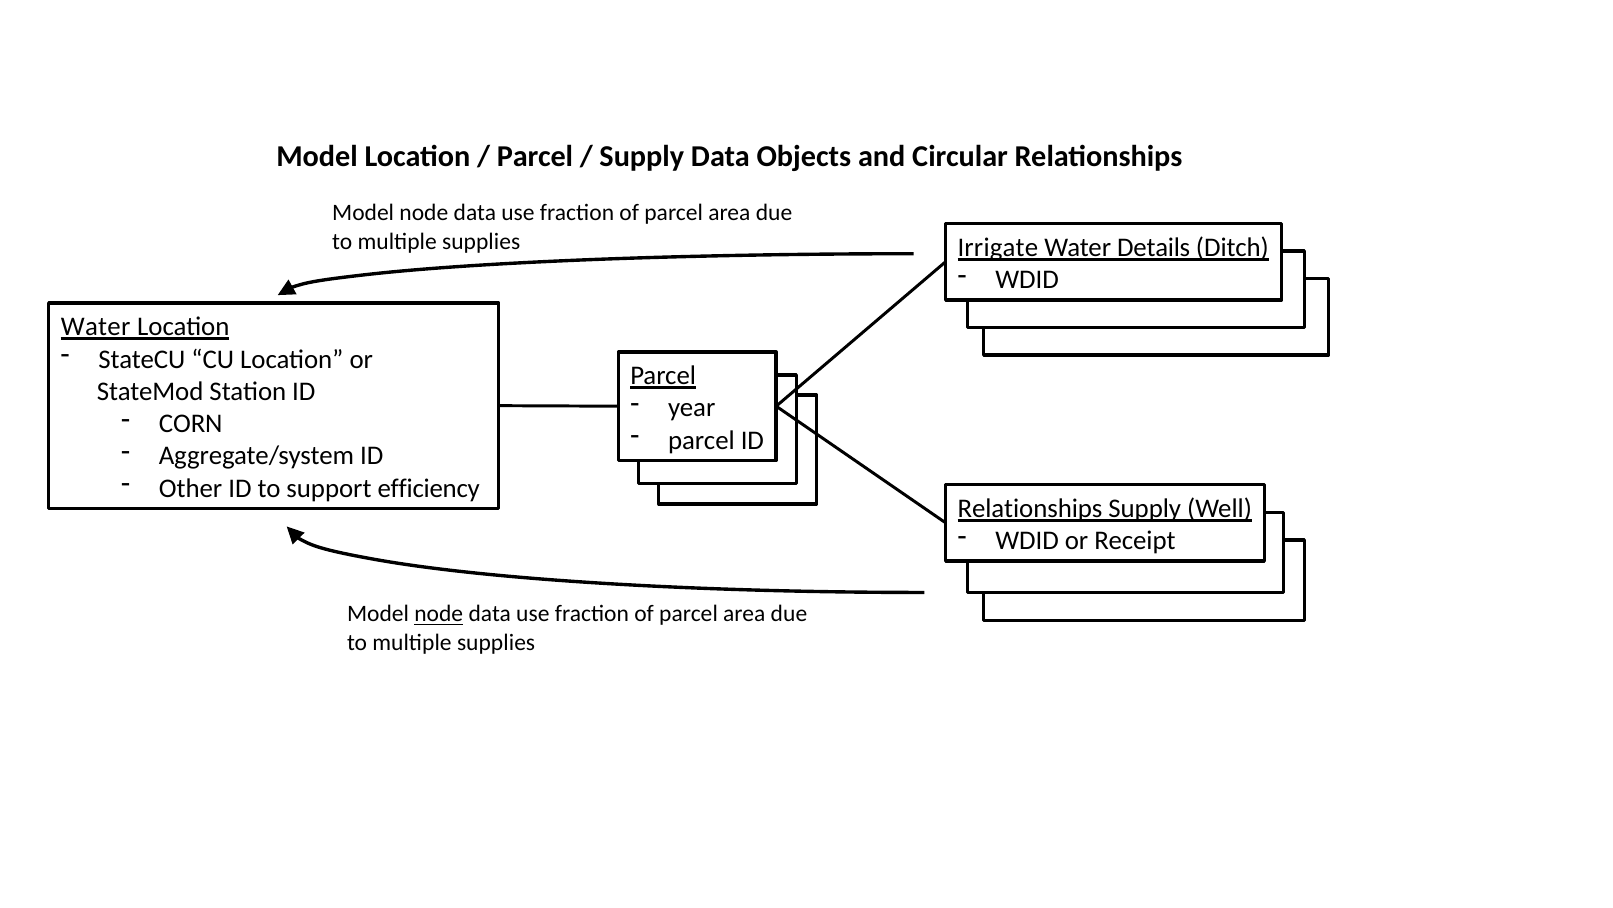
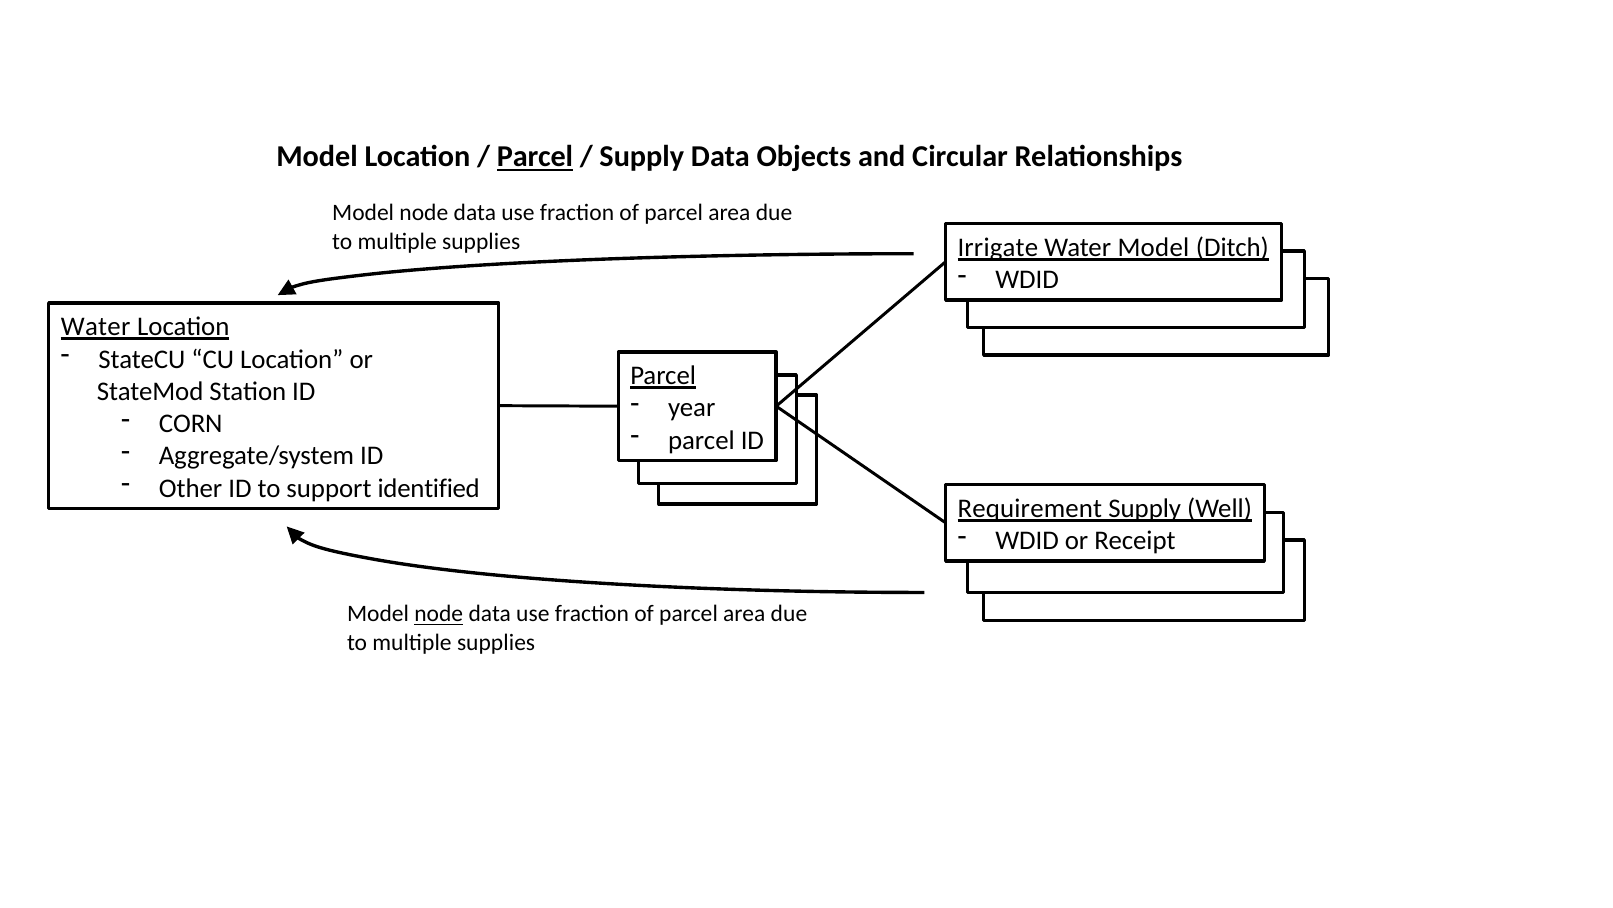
Parcel at (535, 157) underline: none -> present
Water Details: Details -> Model
efficiency: efficiency -> identified
Relationships at (1030, 508): Relationships -> Requirement
